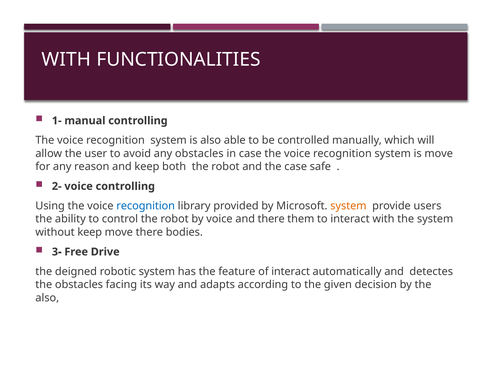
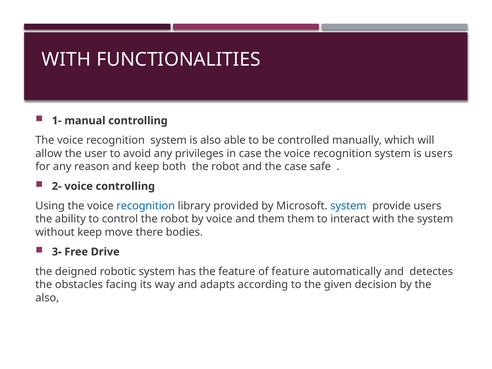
any obstacles: obstacles -> privileges
is move: move -> users
system at (348, 206) colour: orange -> blue
and there: there -> them
of interact: interact -> feature
